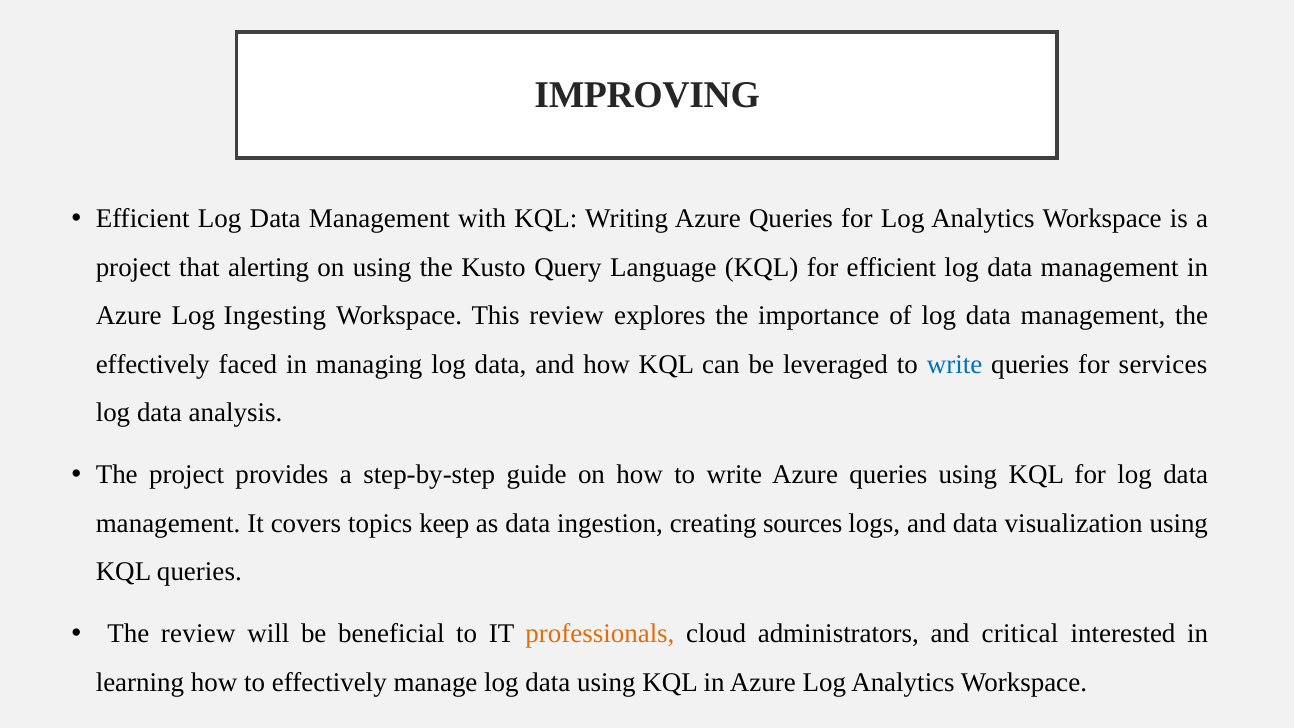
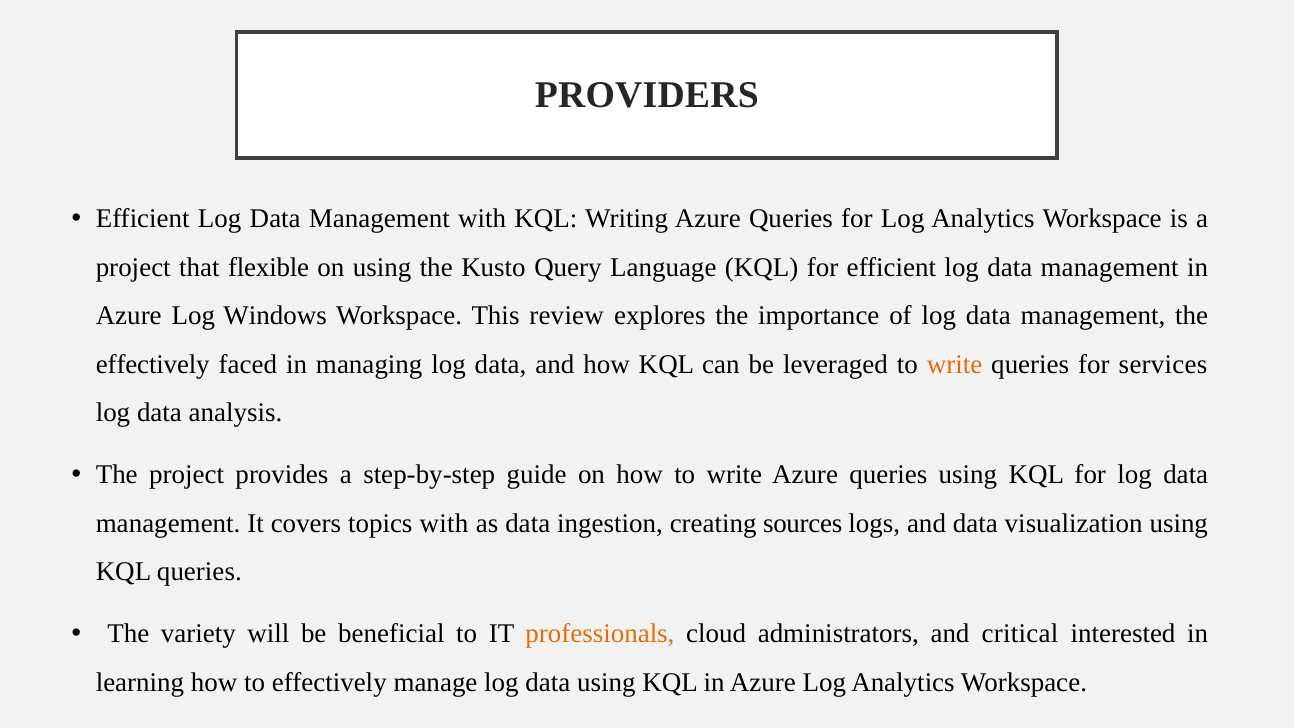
IMPROVING: IMPROVING -> PROVIDERS
alerting: alerting -> flexible
Ingesting: Ingesting -> Windows
write at (954, 364) colour: blue -> orange
topics keep: keep -> with
The review: review -> variety
